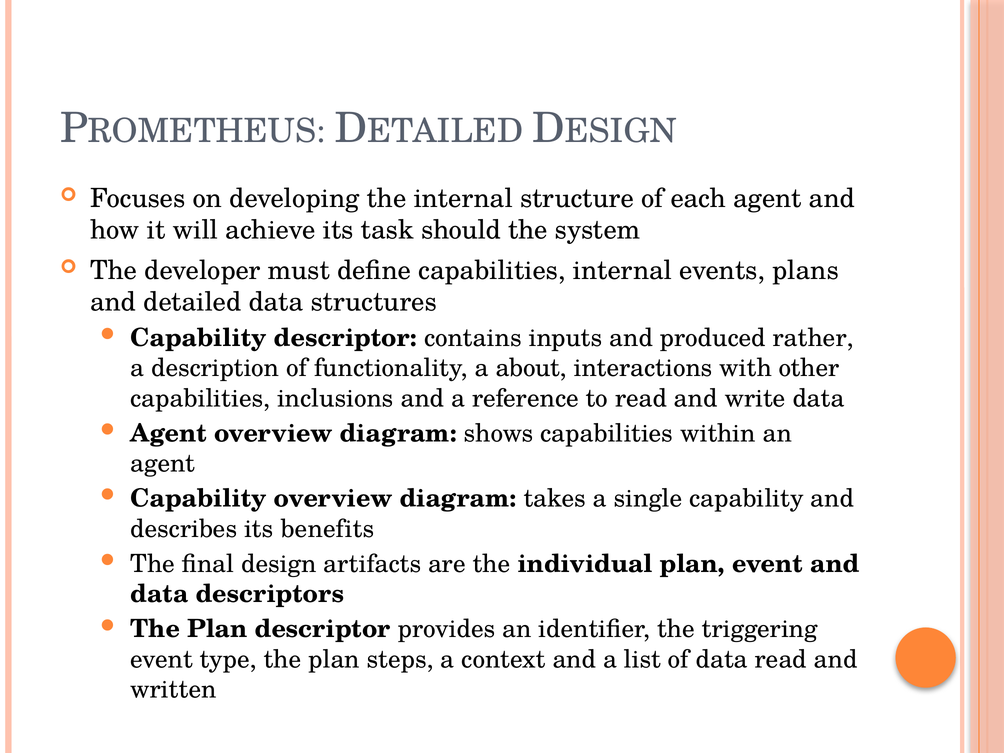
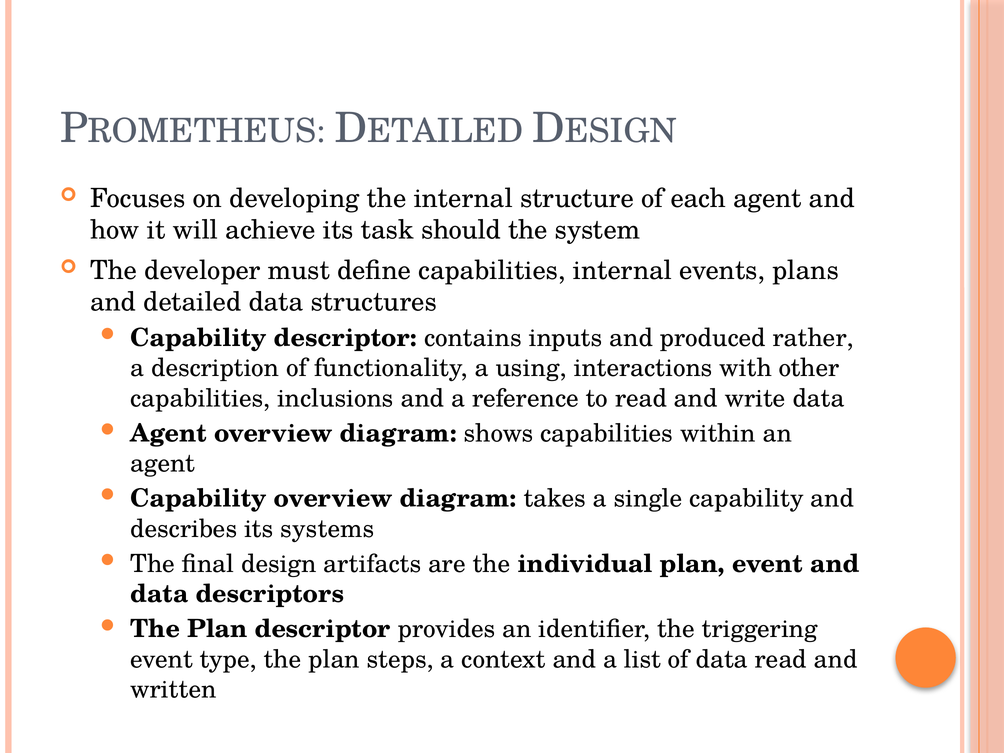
about: about -> using
benefits: benefits -> systems
